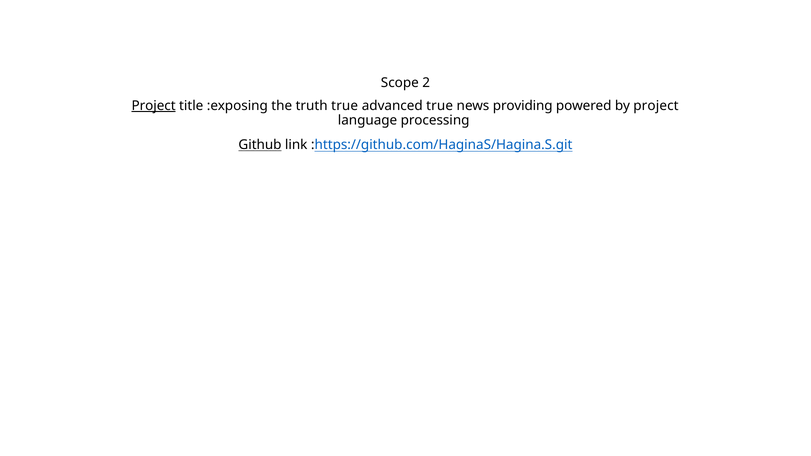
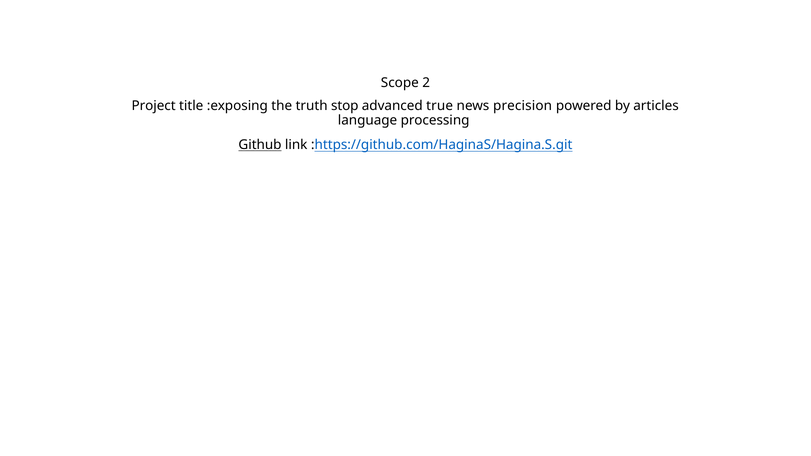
Project at (154, 106) underline: present -> none
truth true: true -> stop
providing: providing -> precision
by project: project -> articles
